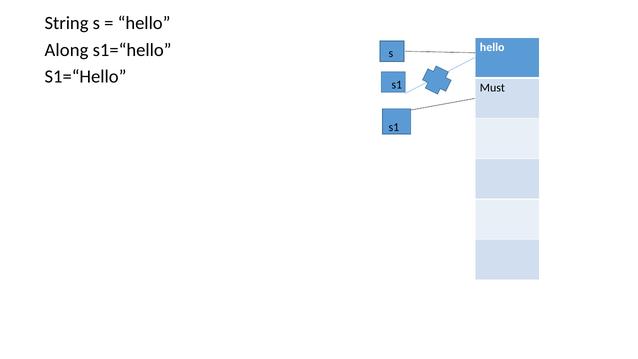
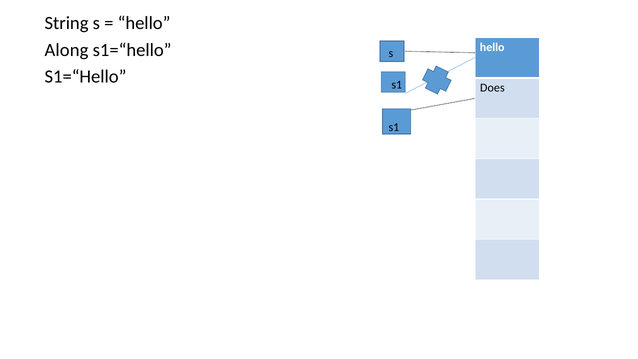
Must: Must -> Does
